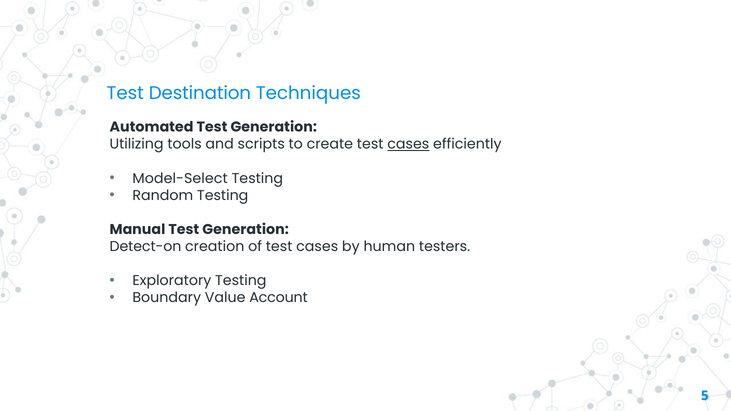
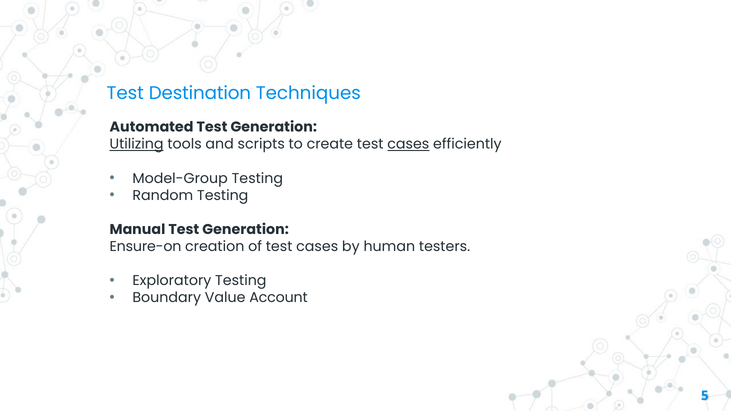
Utilizing underline: none -> present
Model-Select: Model-Select -> Model-Group
Detect-on: Detect-on -> Ensure-on
